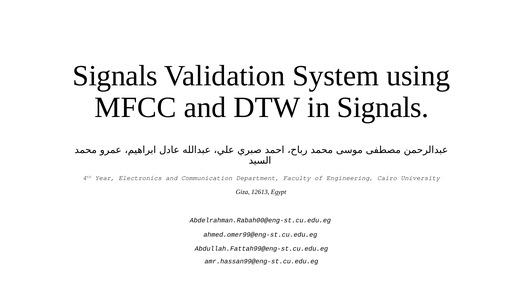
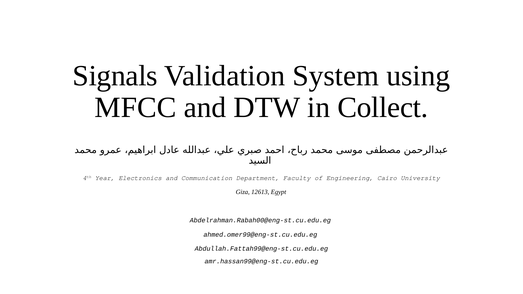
in Signals: Signals -> Collect
